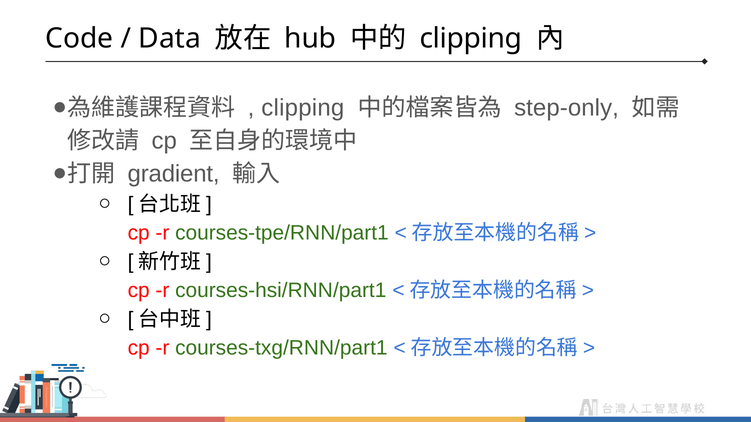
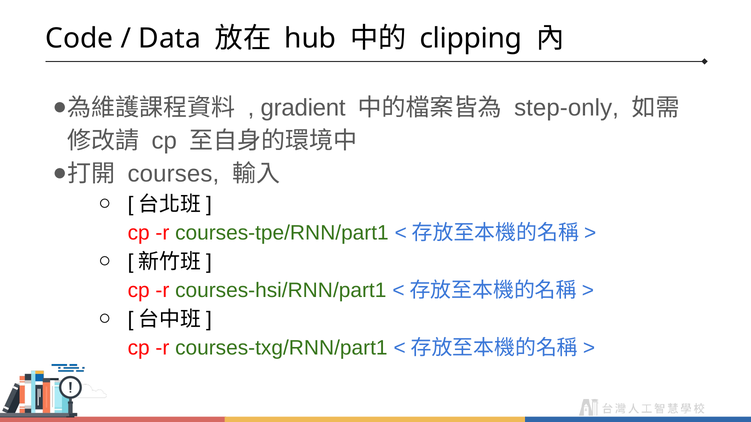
clipping at (303, 108): clipping -> gradient
gradient: gradient -> courses
